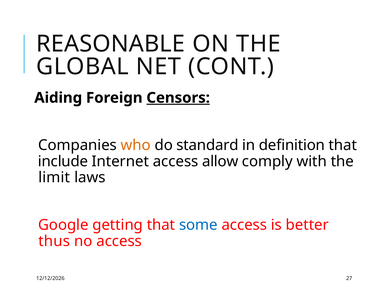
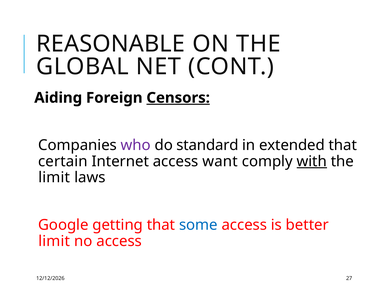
who colour: orange -> purple
definition: definition -> extended
include: include -> certain
allow: allow -> want
with underline: none -> present
thus at (54, 241): thus -> limit
